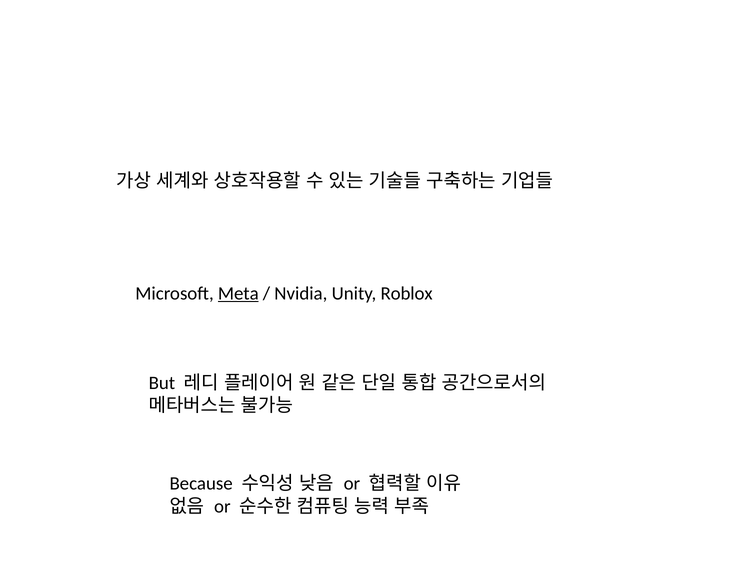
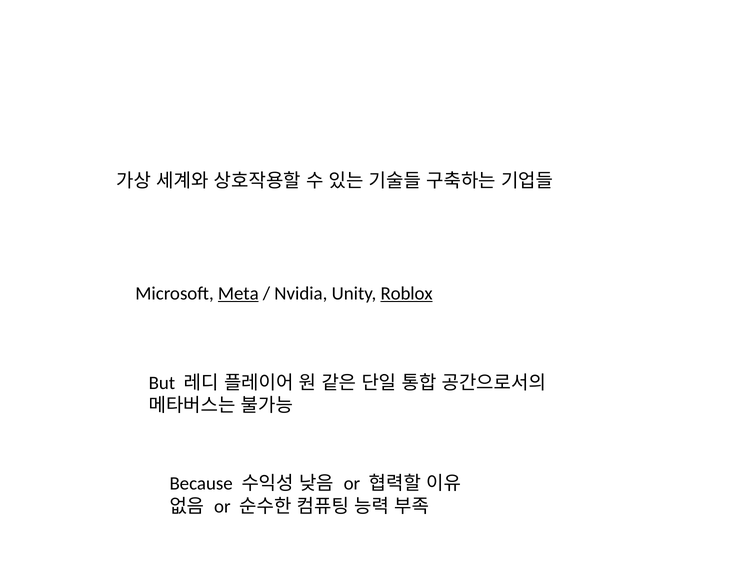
Roblox underline: none -> present
